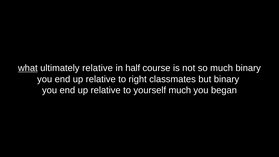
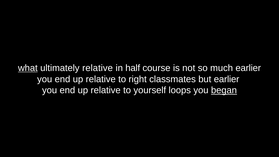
much binary: binary -> earlier
but binary: binary -> earlier
yourself much: much -> loops
began underline: none -> present
